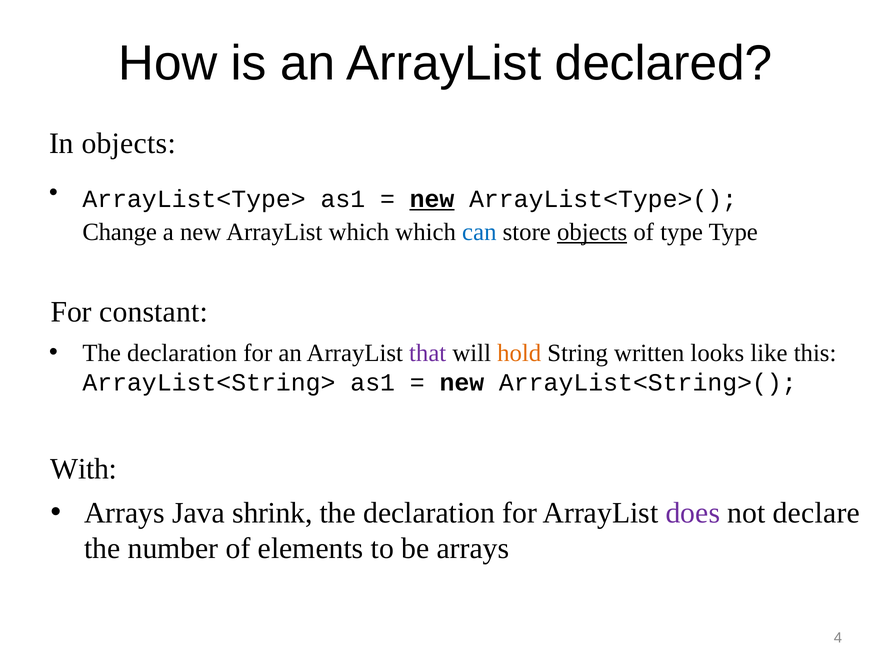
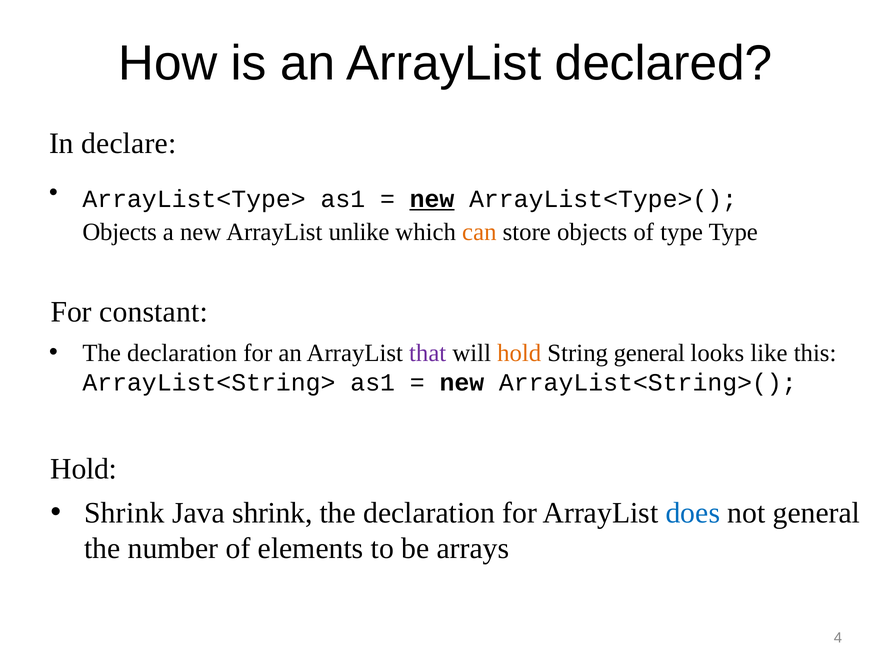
In objects: objects -> declare
Change at (120, 232): Change -> Objects
ArrayList which: which -> unlike
can colour: blue -> orange
objects at (592, 232) underline: present -> none
String written: written -> general
With at (84, 469): With -> Hold
Arrays at (124, 513): Arrays -> Shrink
does colour: purple -> blue
not declare: declare -> general
